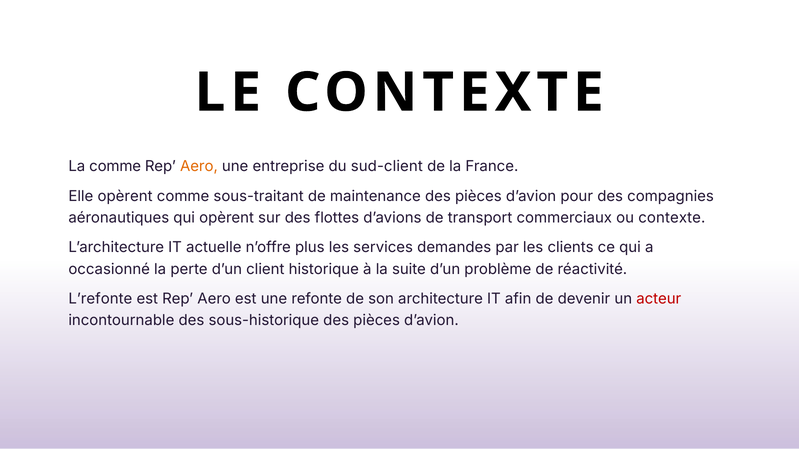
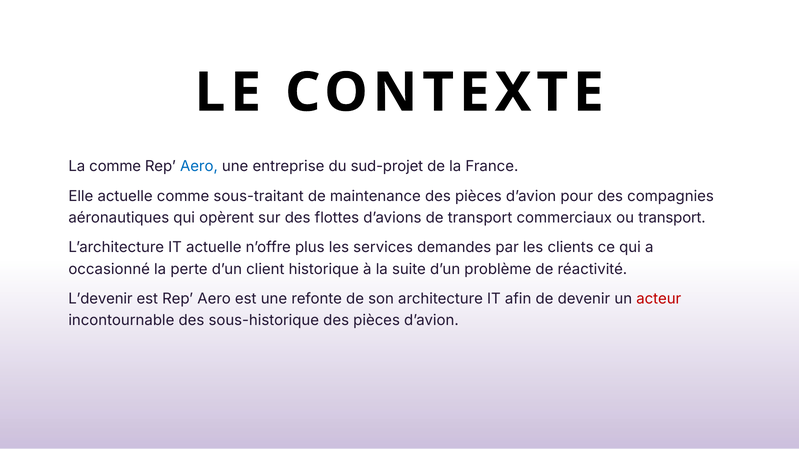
Aero at (199, 166) colour: orange -> blue
sud-client: sud-client -> sud-projet
Elle opèrent: opèrent -> actuelle
ou contexte: contexte -> transport
L’refonte: L’refonte -> L’devenir
